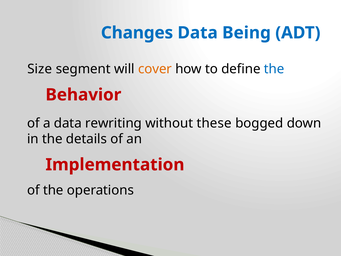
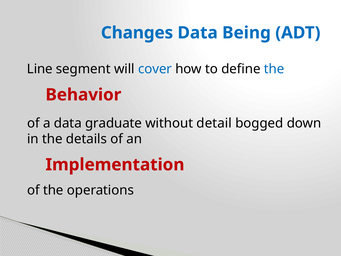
Size: Size -> Line
cover colour: orange -> blue
rewriting: rewriting -> graduate
these: these -> detail
